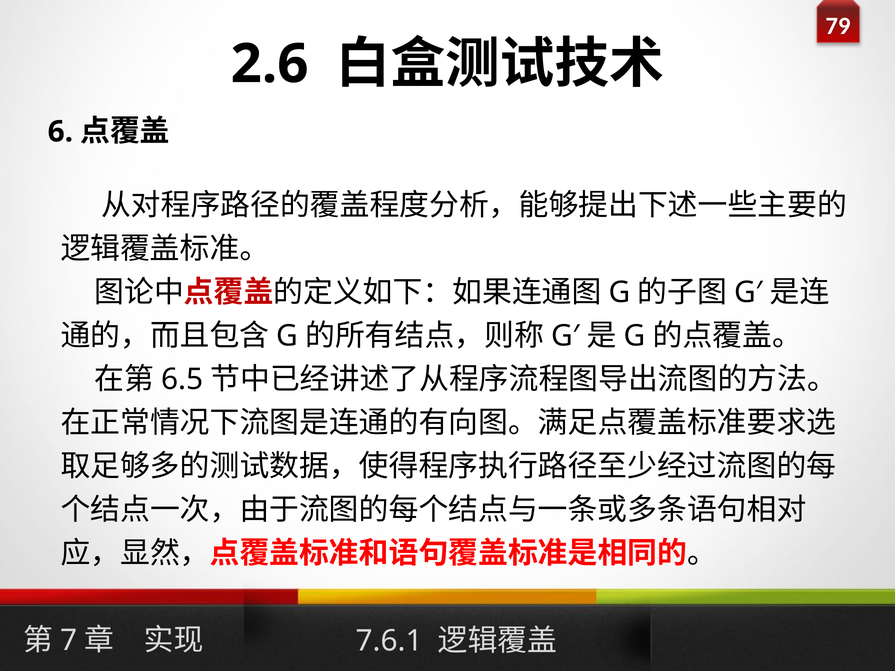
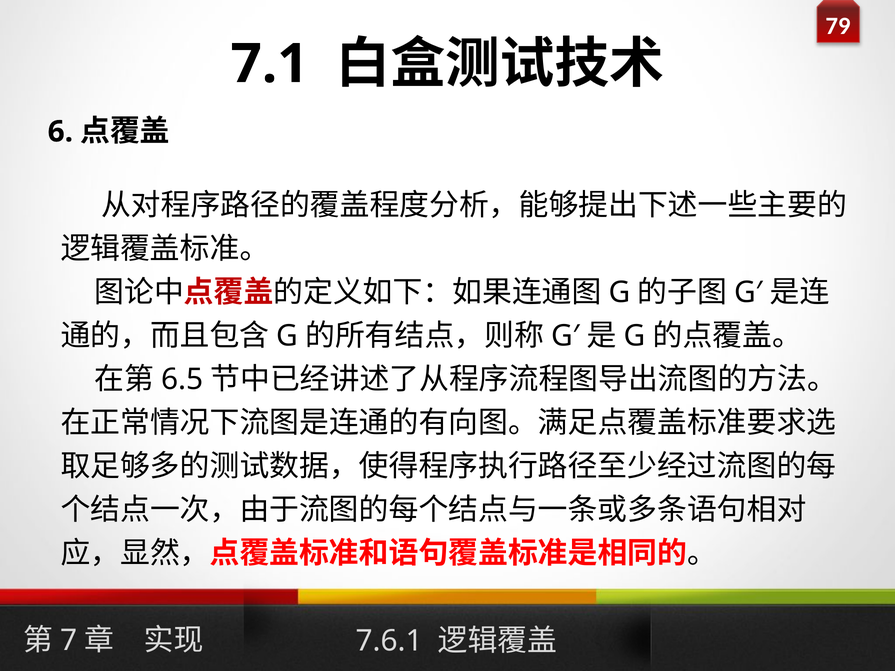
2.6: 2.6 -> 7.1
